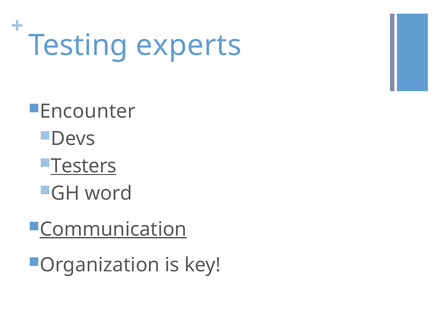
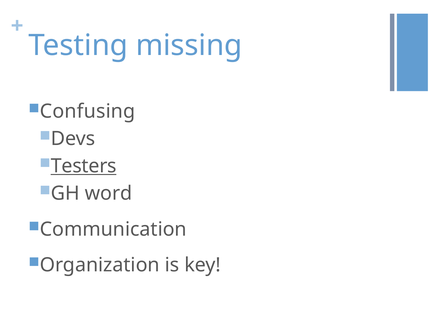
experts: experts -> missing
Encounter: Encounter -> Confusing
Communication underline: present -> none
